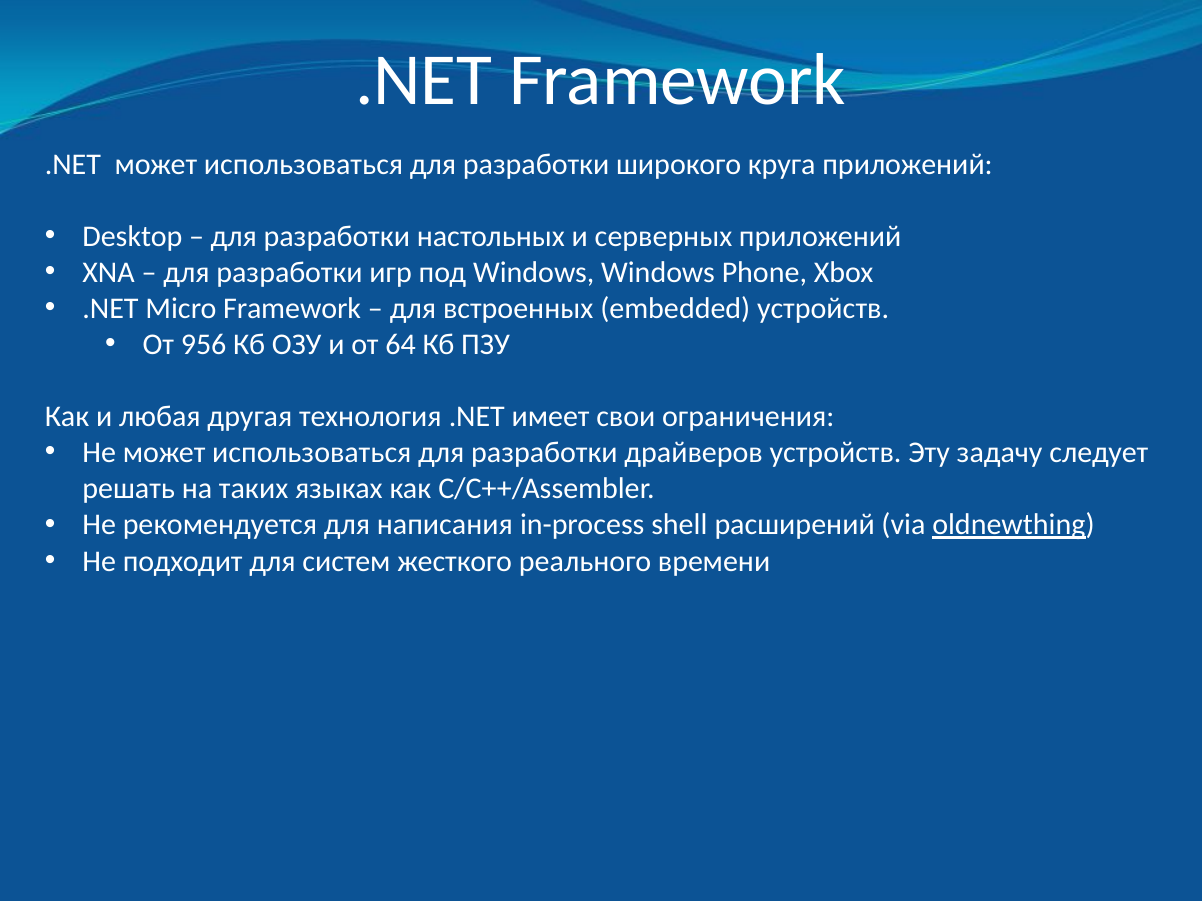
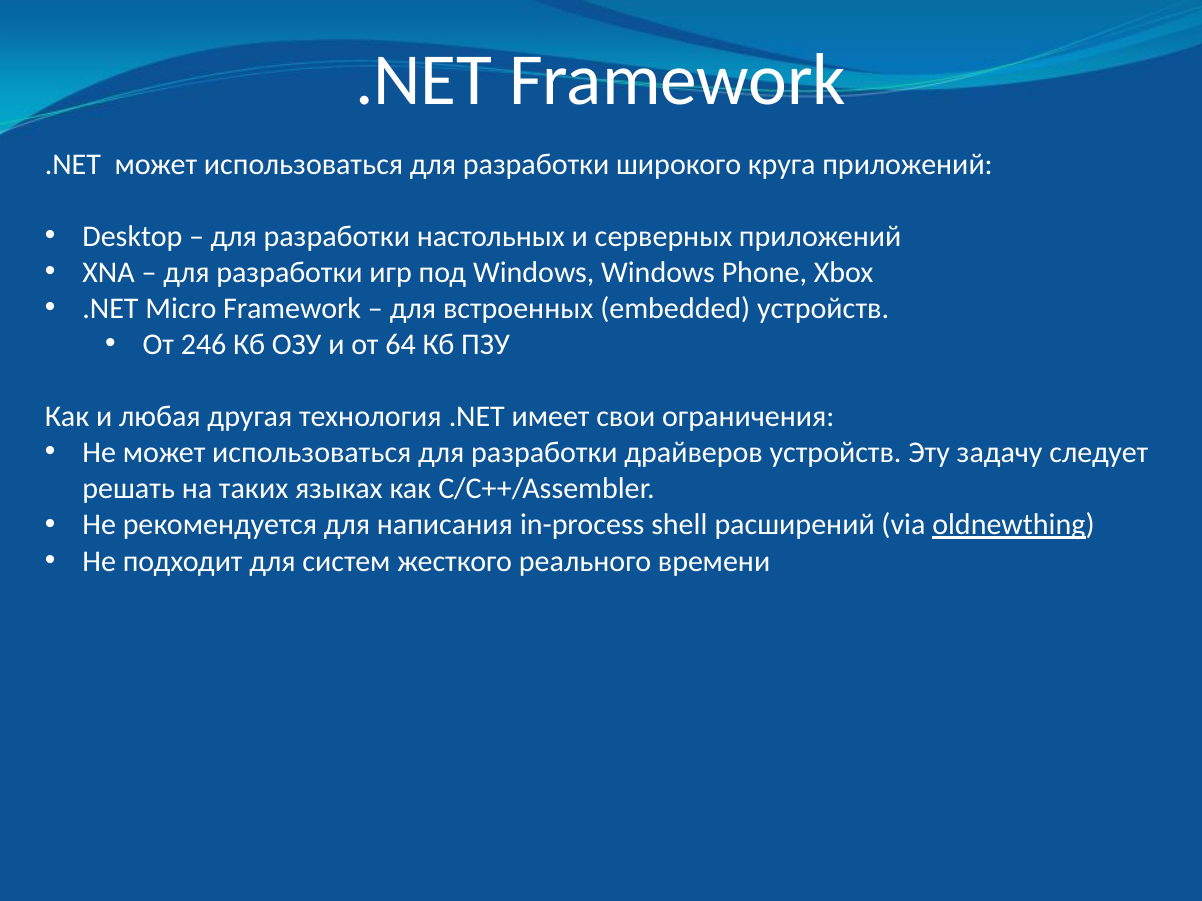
956: 956 -> 246
